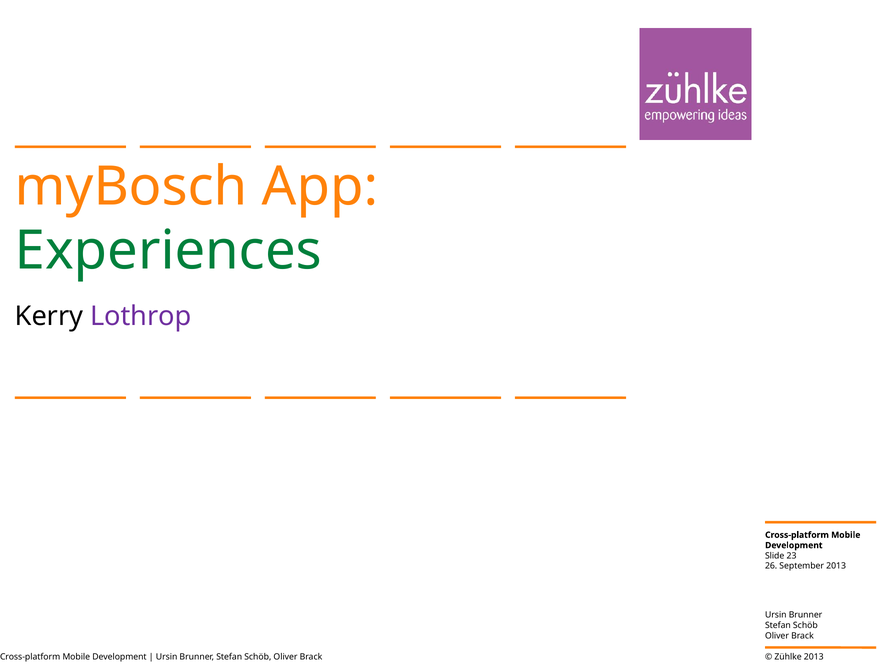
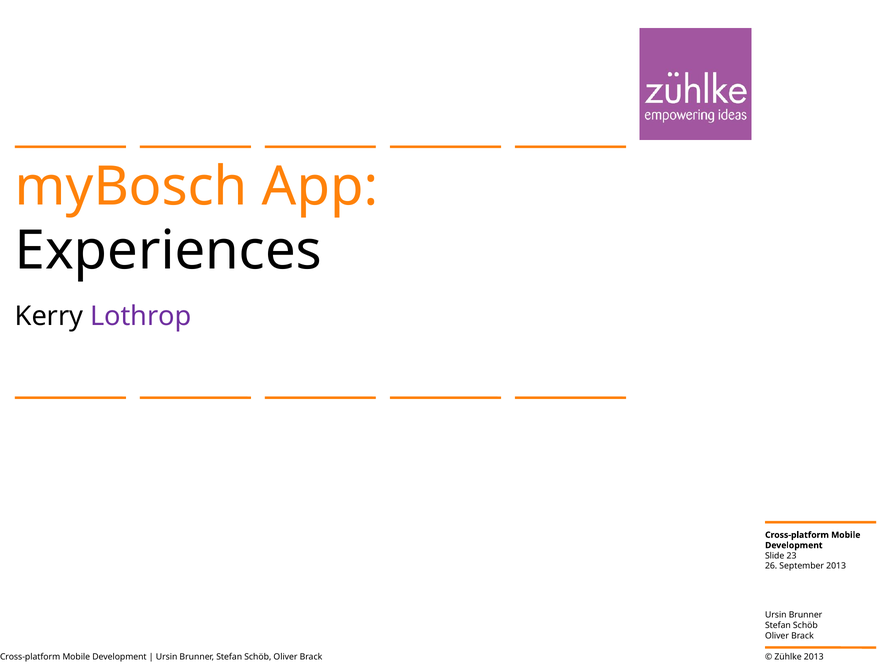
Experiences colour: green -> black
